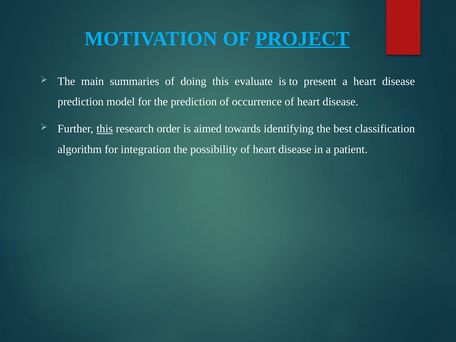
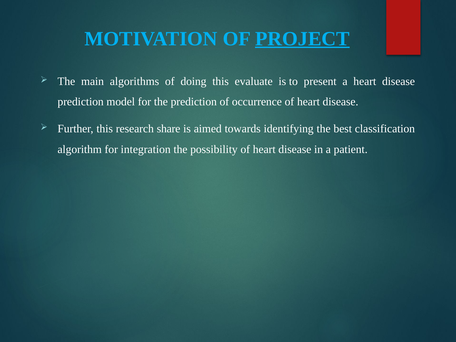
summaries: summaries -> algorithms
this at (105, 129) underline: present -> none
order: order -> share
